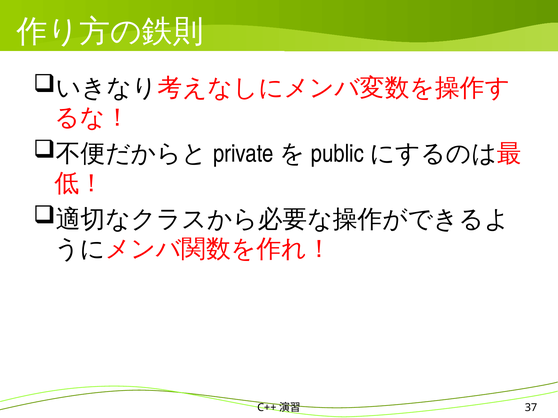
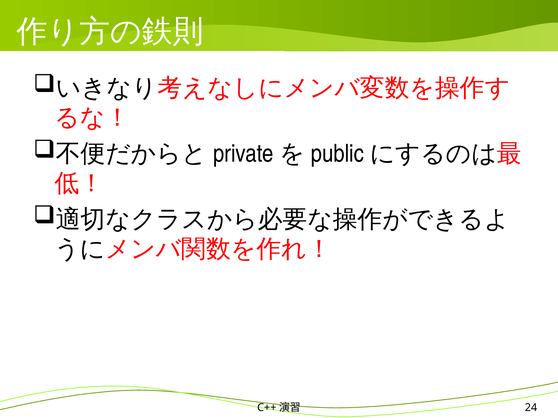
37: 37 -> 24
